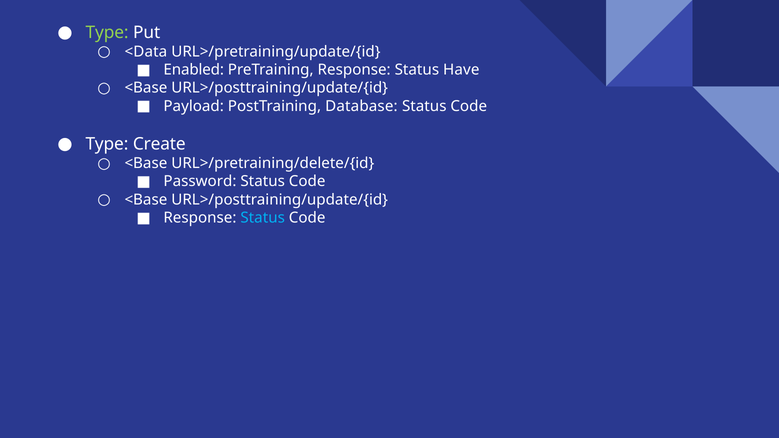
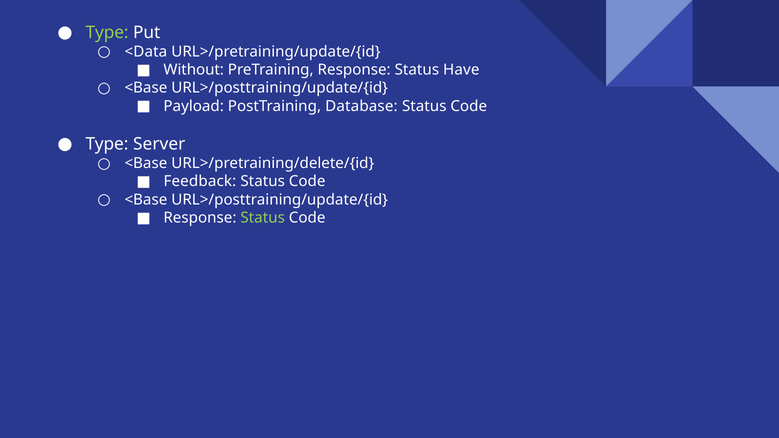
Enabled: Enabled -> Without
Create: Create -> Server
Password: Password -> Feedback
Status at (263, 218) colour: light blue -> light green
